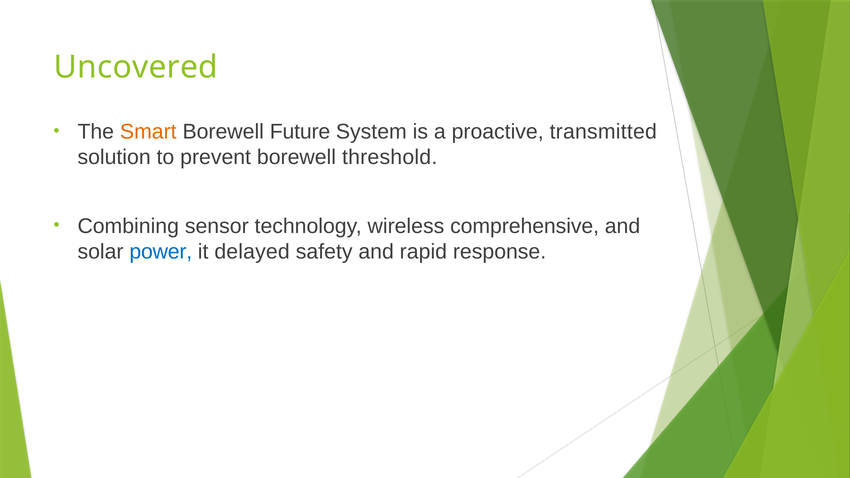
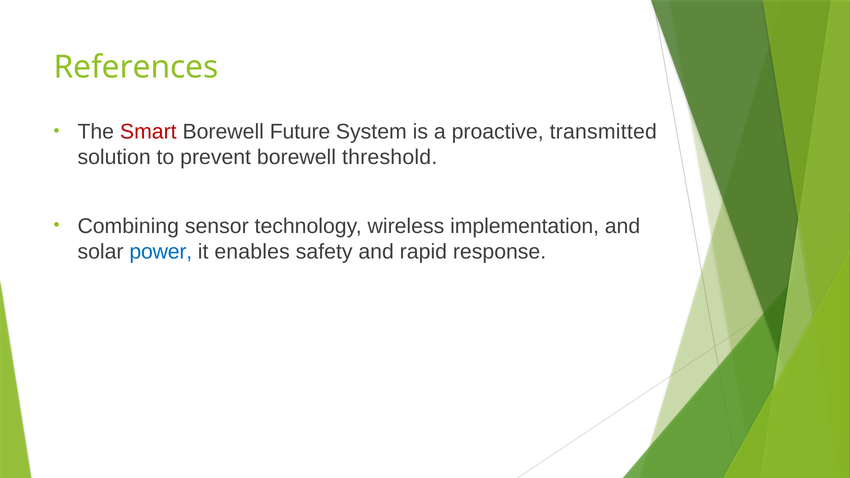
Uncovered: Uncovered -> References
Smart colour: orange -> red
comprehensive: comprehensive -> implementation
delayed: delayed -> enables
